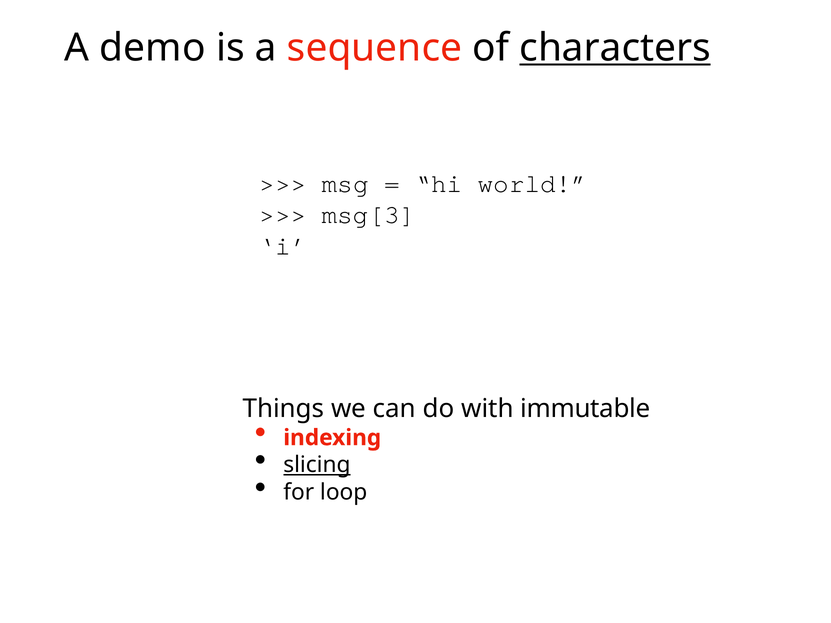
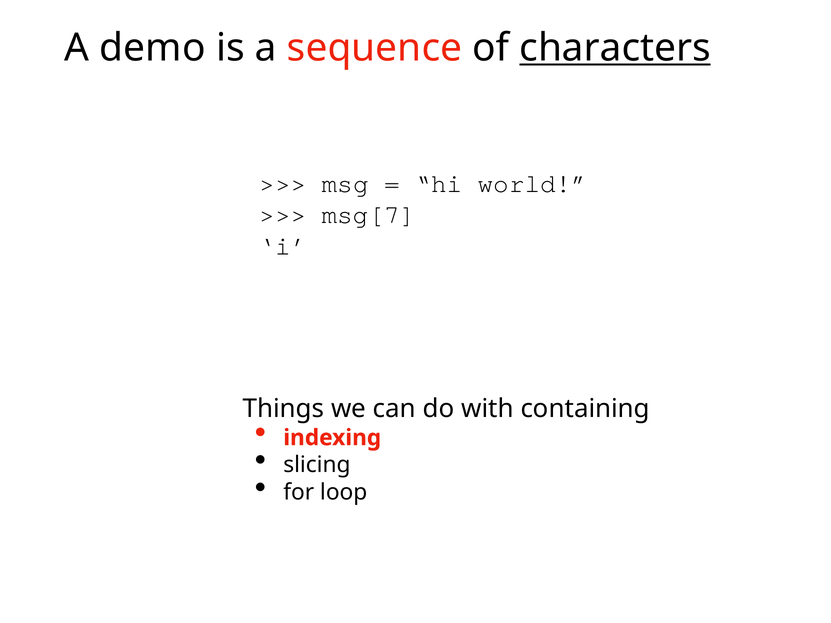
msg[3: msg[3 -> msg[7
immutable: immutable -> containing
slicing underline: present -> none
